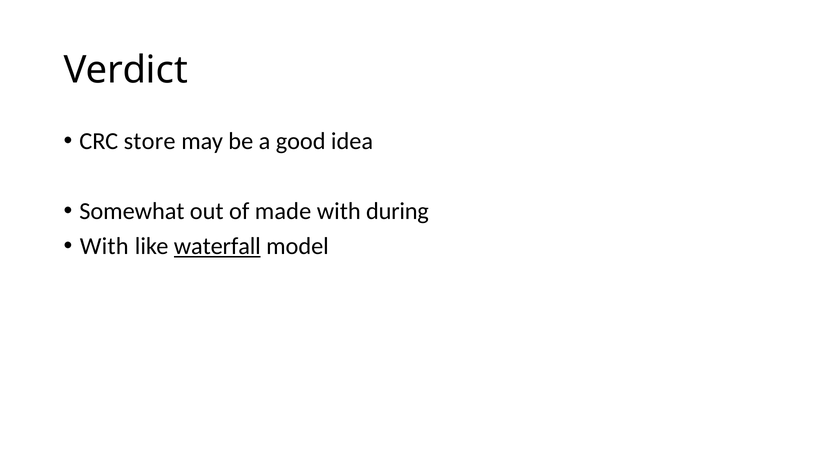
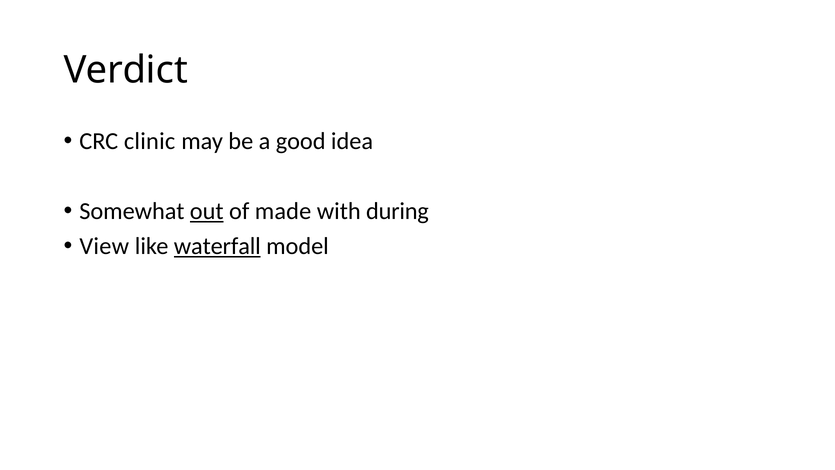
store: store -> clinic
out underline: none -> present
With at (104, 246): With -> View
